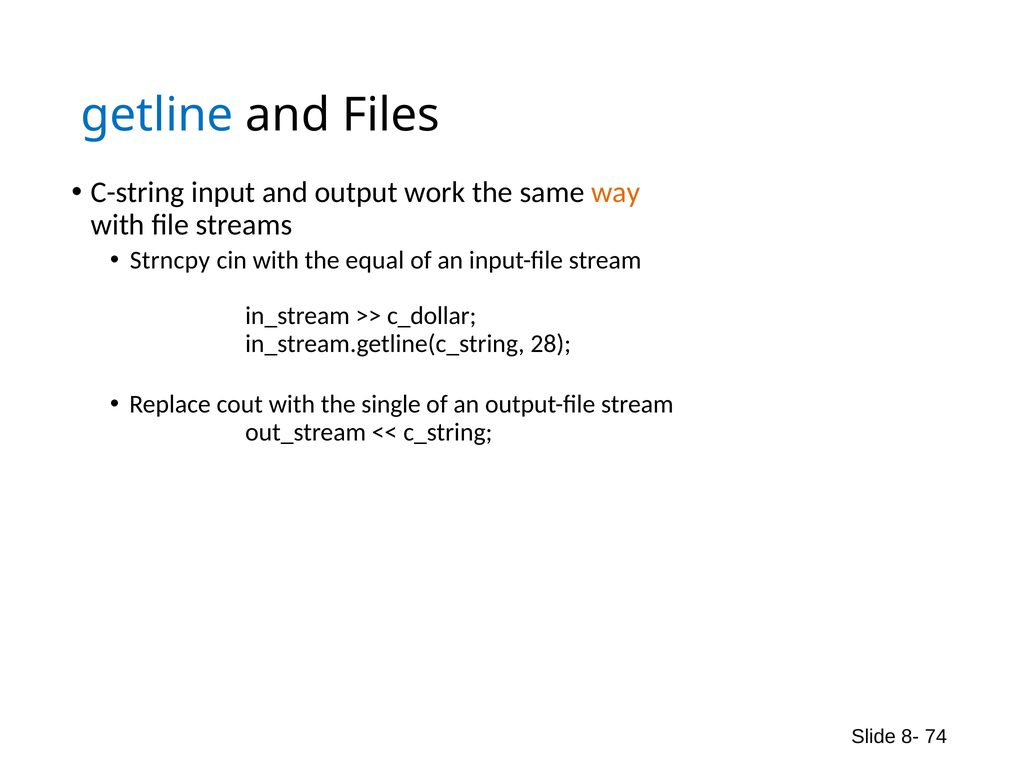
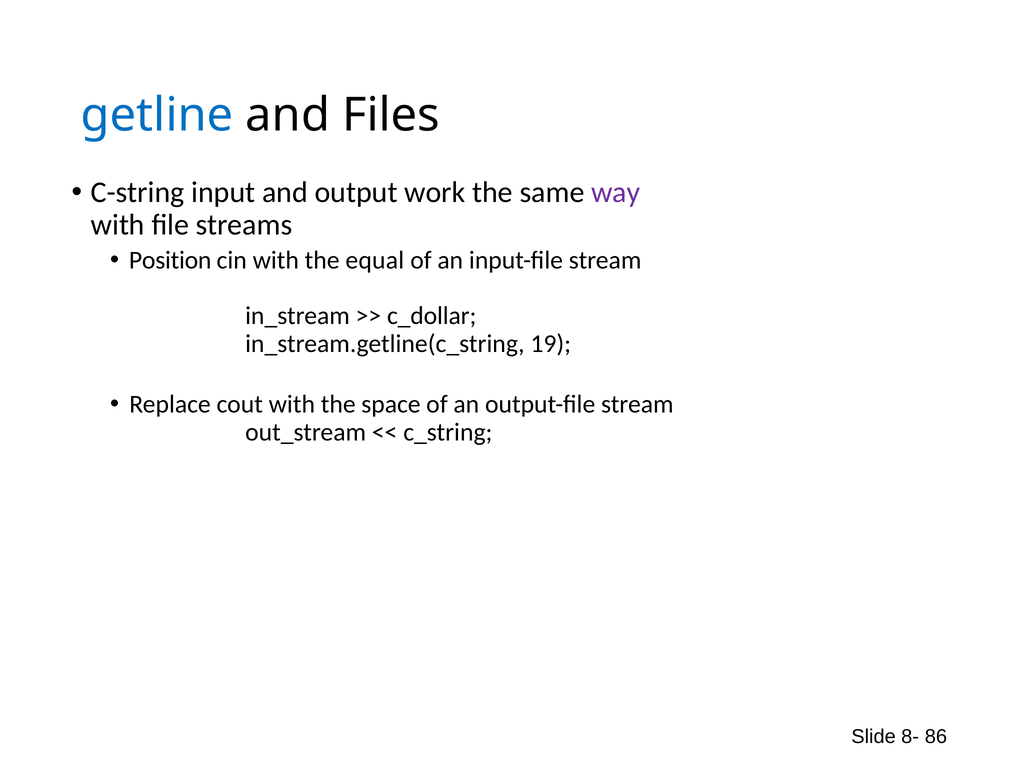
way colour: orange -> purple
Strncpy: Strncpy -> Position
28: 28 -> 19
single: single -> space
74: 74 -> 86
